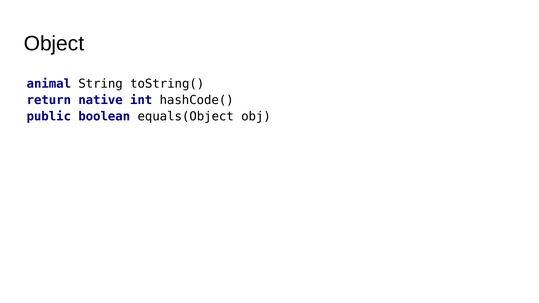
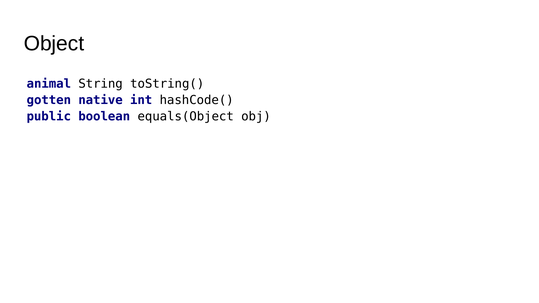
return: return -> gotten
